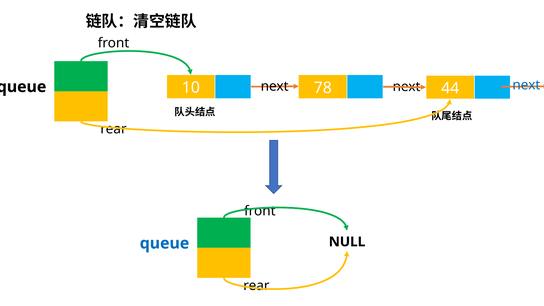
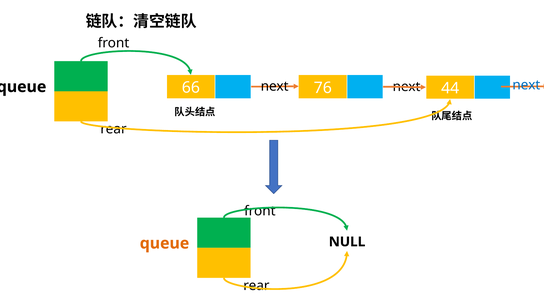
10: 10 -> 66
78: 78 -> 76
queue at (164, 243) colour: blue -> orange
